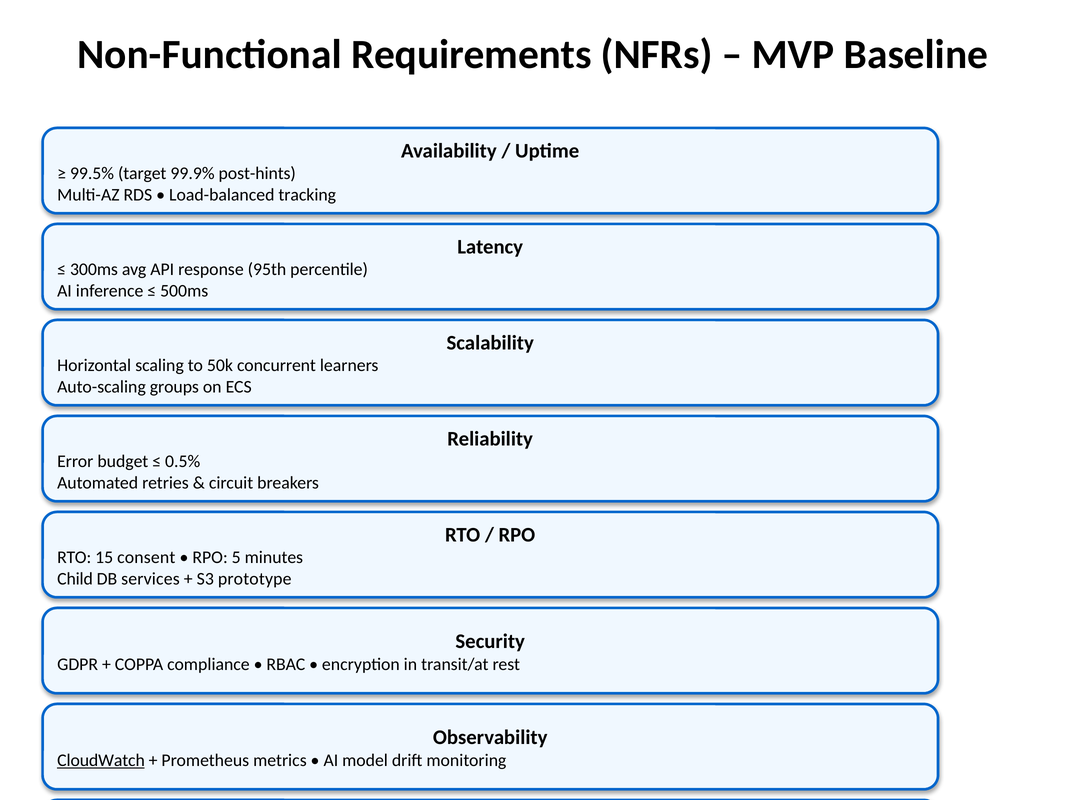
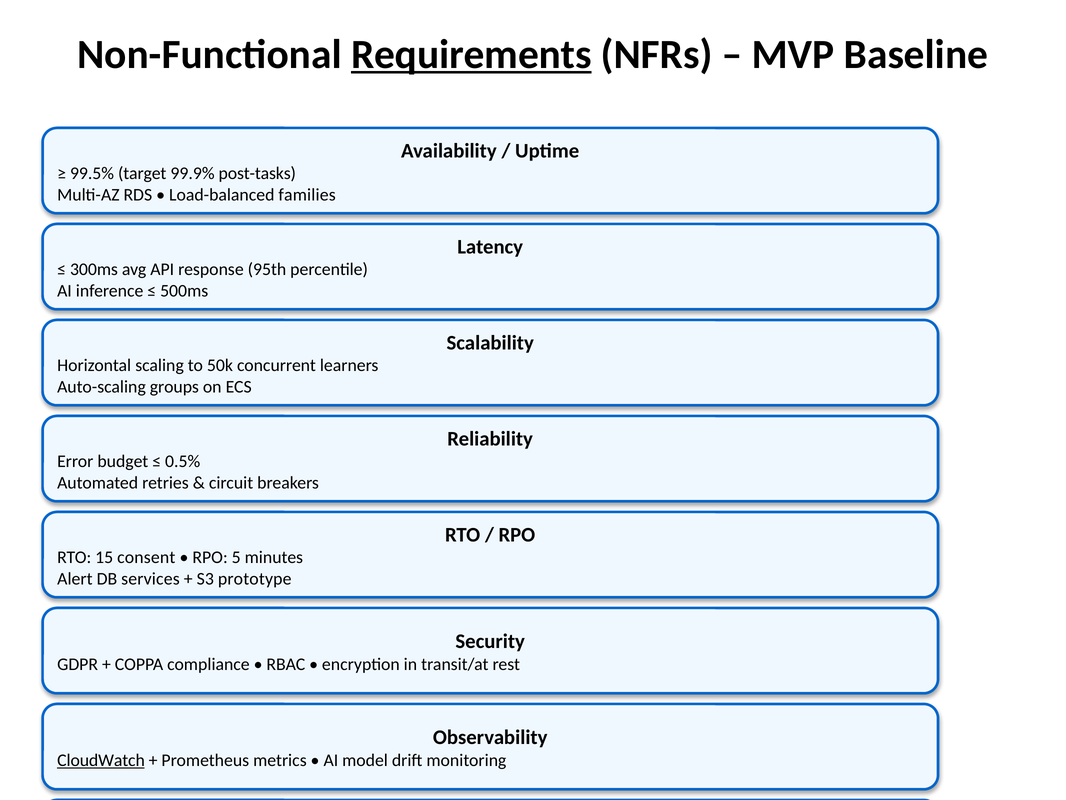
Requirements underline: none -> present
post-hints: post-hints -> post-tasks
tracking: tracking -> families
Child at (75, 579): Child -> Alert
